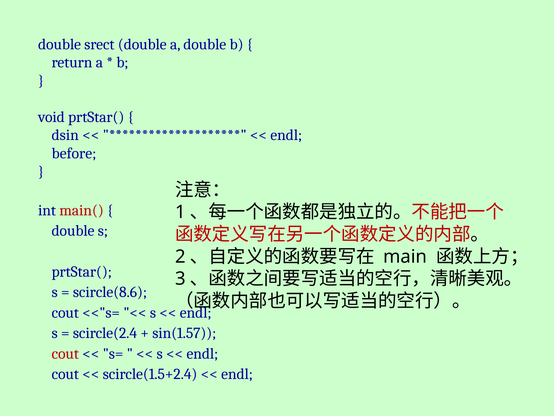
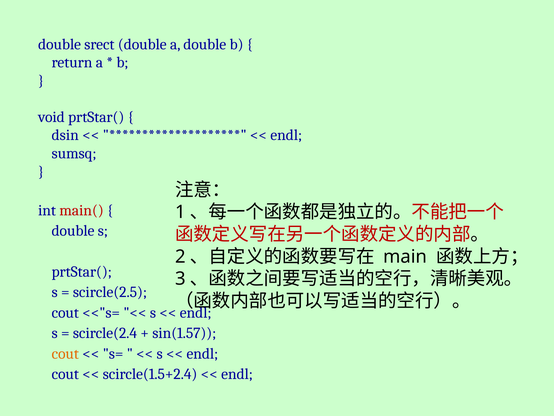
before: before -> sumsq
scircle(8.6: scircle(8.6 -> scircle(2.5
cout at (65, 353) colour: red -> orange
